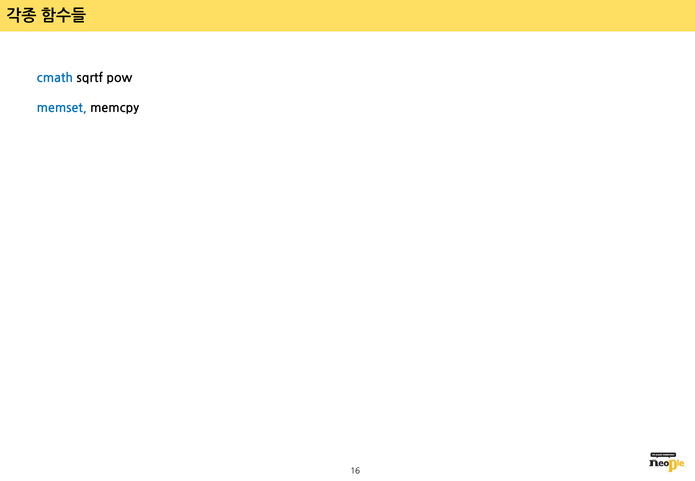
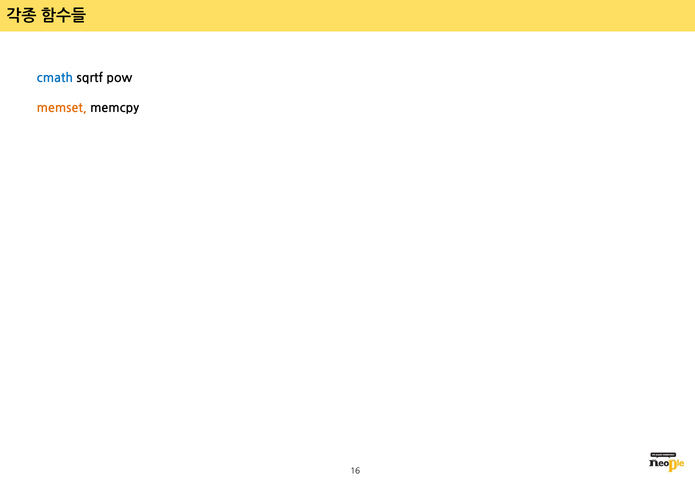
memset colour: blue -> orange
